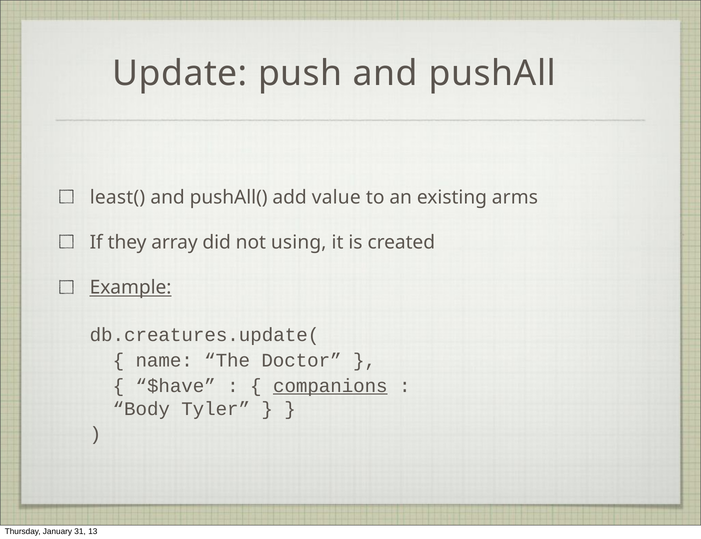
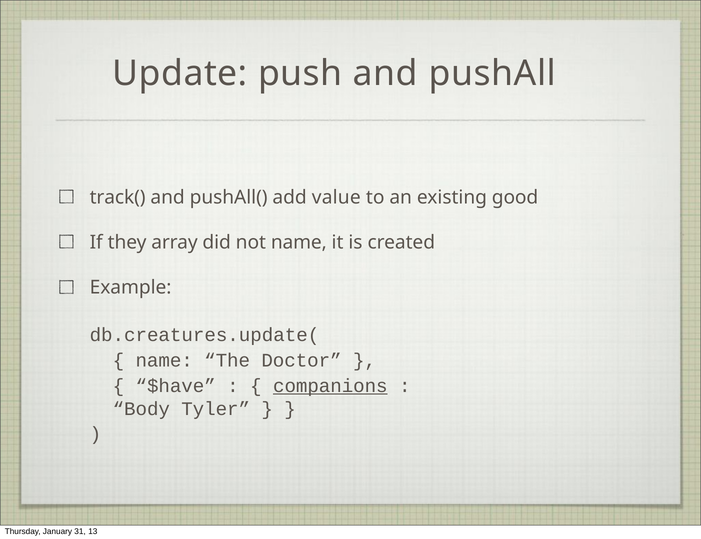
least(: least( -> track(
arms: arms -> good
not using: using -> name
Example underline: present -> none
